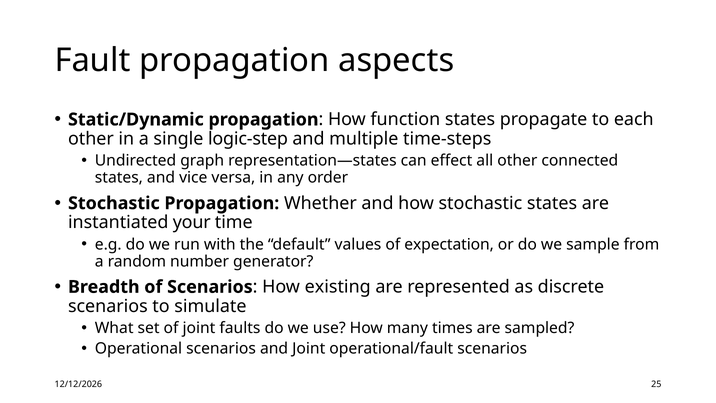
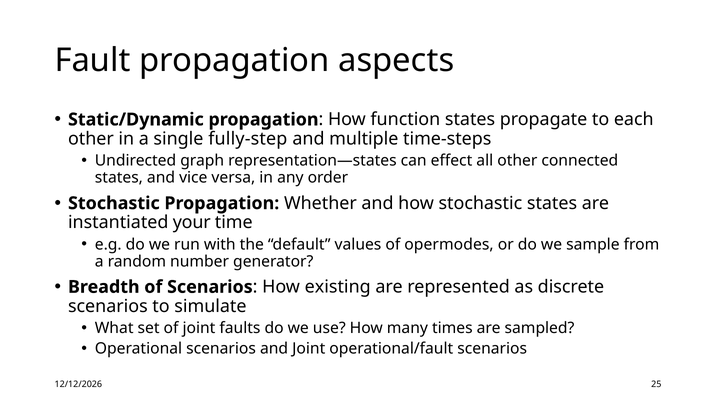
logic-step: logic-step -> fully-step
expectation: expectation -> opermodes
